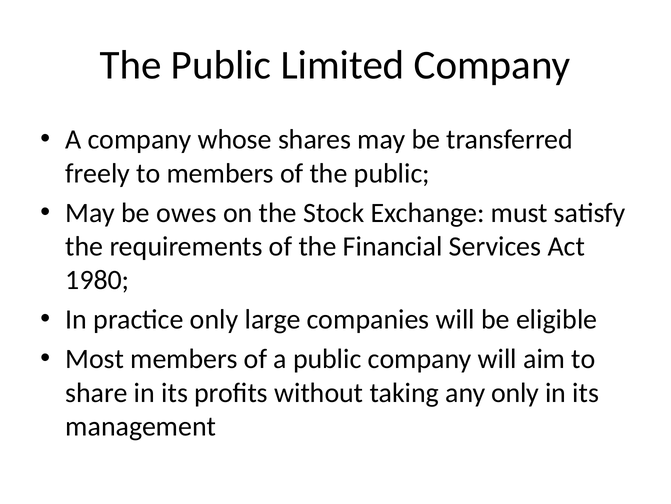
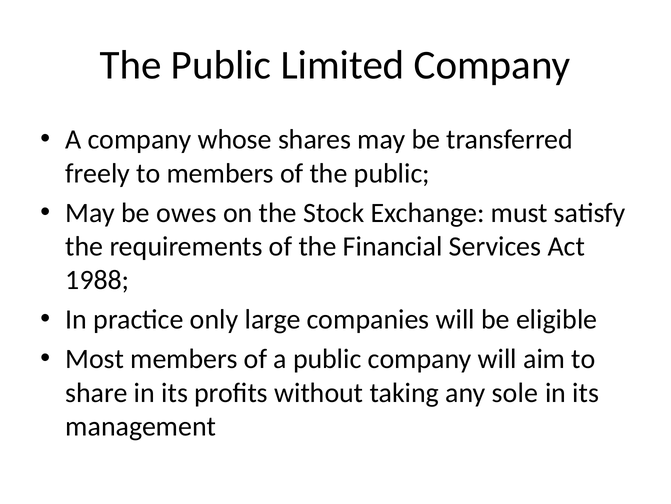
1980: 1980 -> 1988
any only: only -> sole
